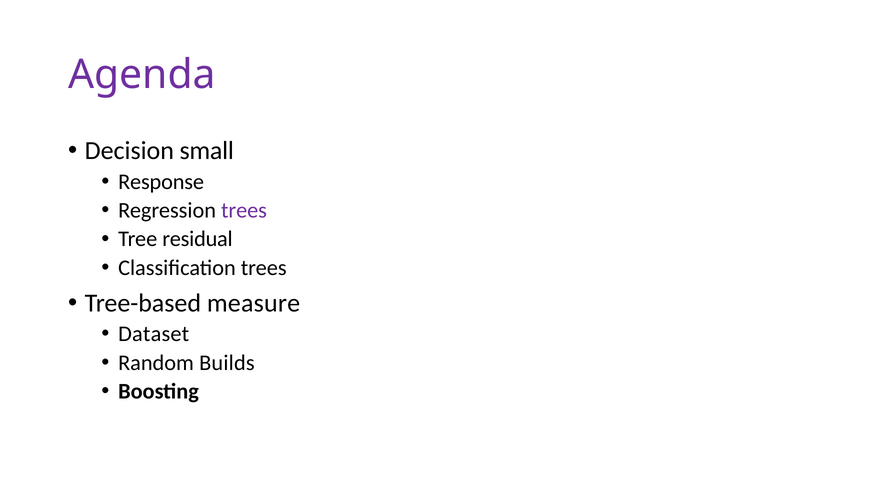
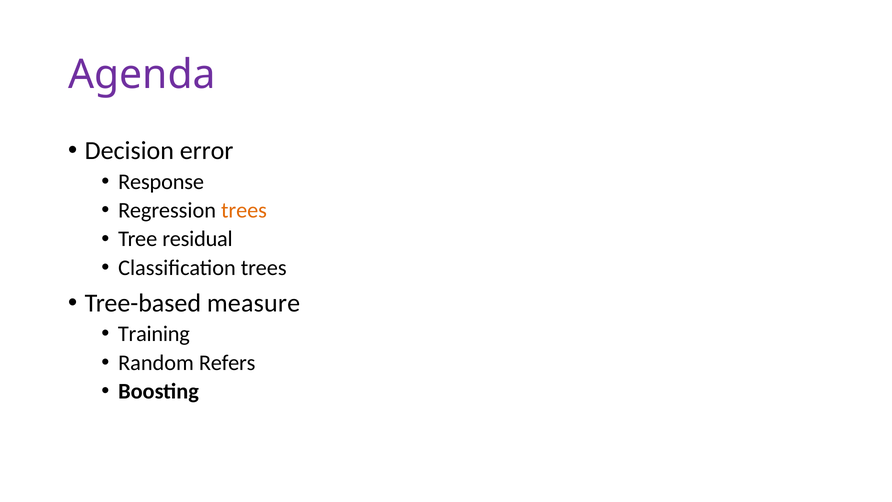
small: small -> error
trees at (244, 210) colour: purple -> orange
Dataset: Dataset -> Training
Builds: Builds -> Refers
